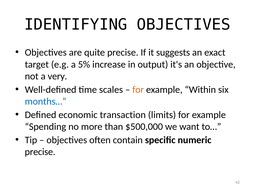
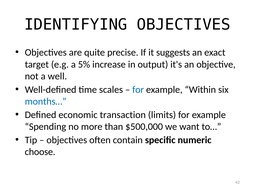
very: very -> well
for at (138, 90) colour: orange -> blue
precise at (40, 152): precise -> choose
